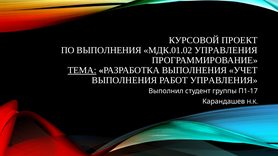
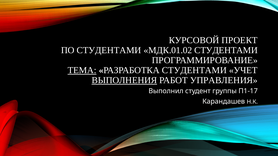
ПО ВЫПОЛНЕНИЯ: ВЫПОЛНЕНИЯ -> СТУДЕНТАМИ
МДК.01.02 УПРАВЛЕНИЯ: УПРАВЛЕНИЯ -> СТУДЕНТАМИ
РАЗРАБОТКА ВЫПОЛНЕНИЯ: ВЫПОЛНЕНИЯ -> СТУДЕНТАМИ
ВЫПОЛНЕНИЯ at (124, 80) underline: none -> present
